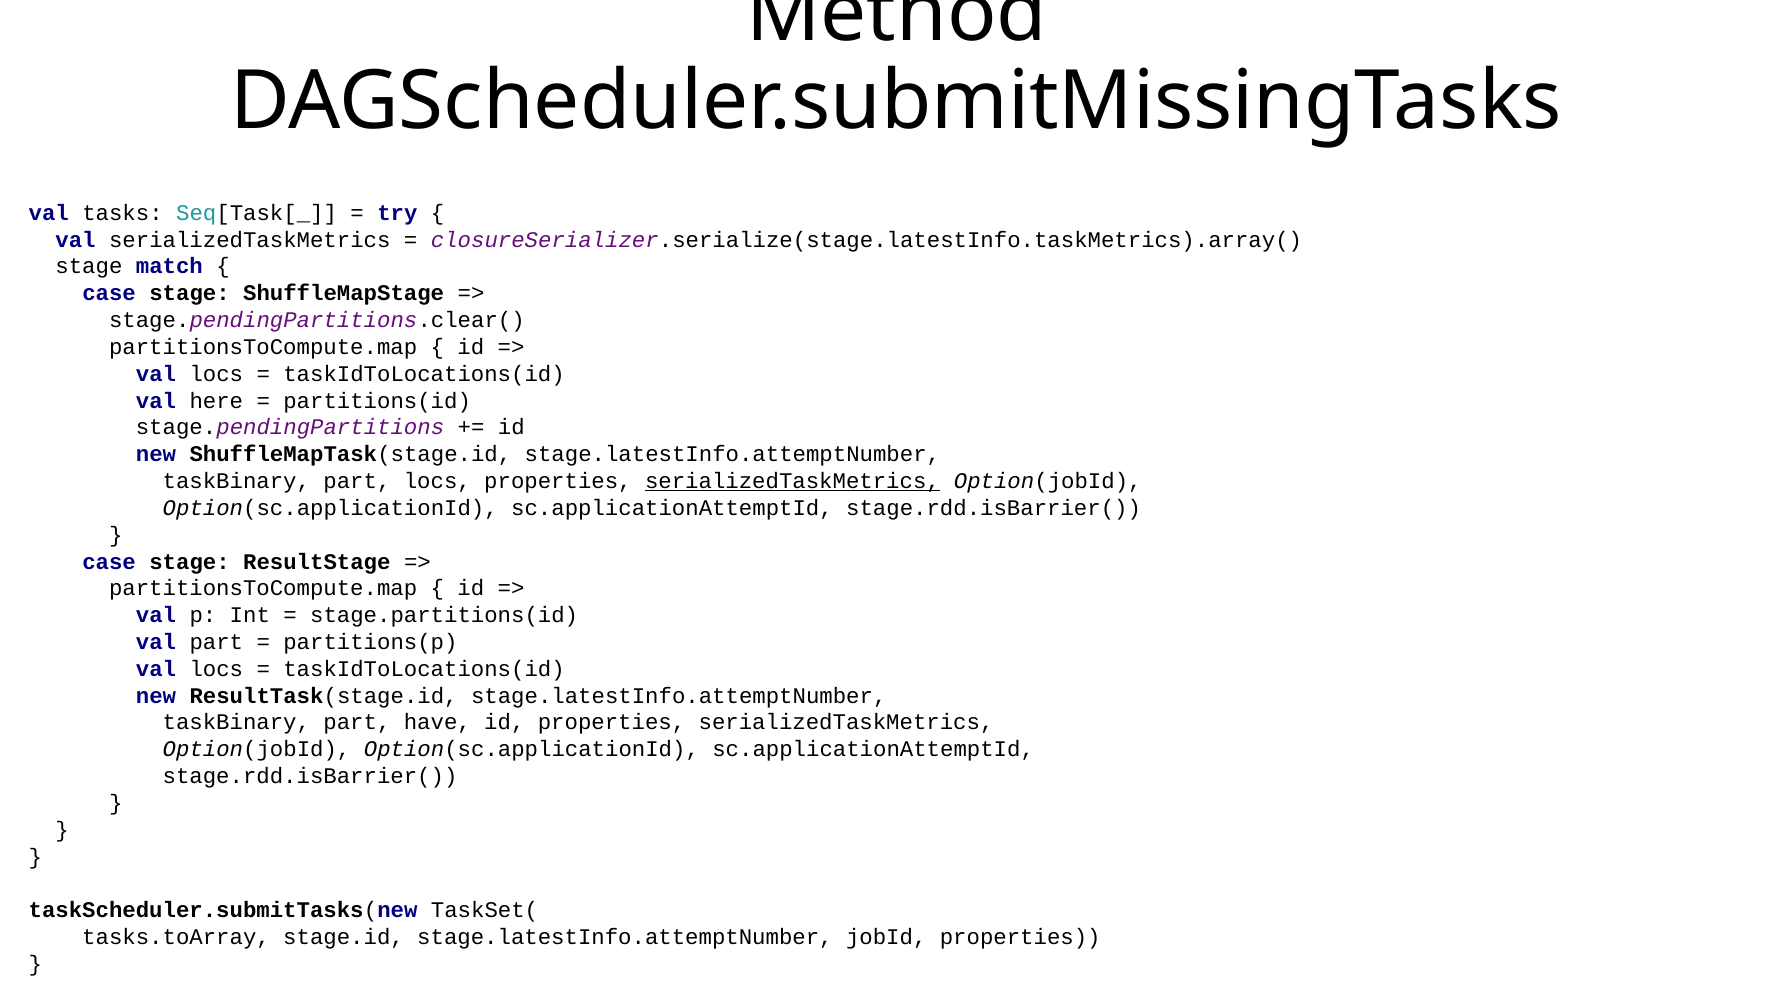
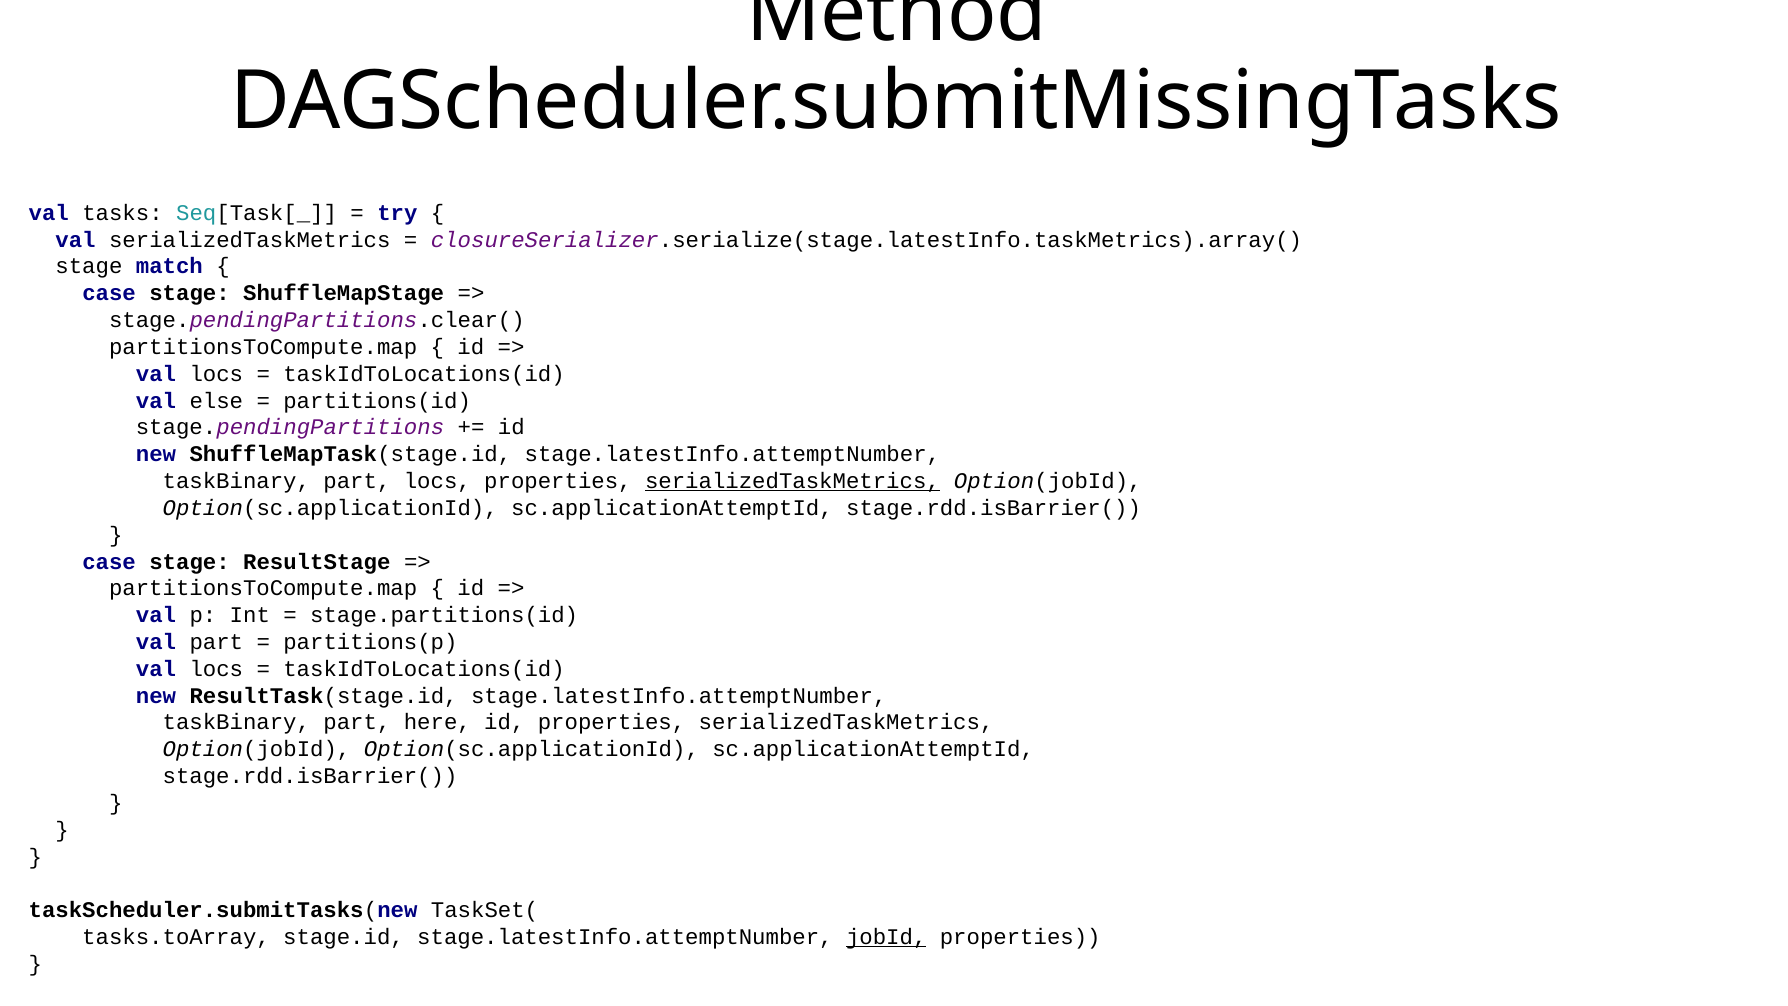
here: here -> else
have: have -> here
jobId underline: none -> present
